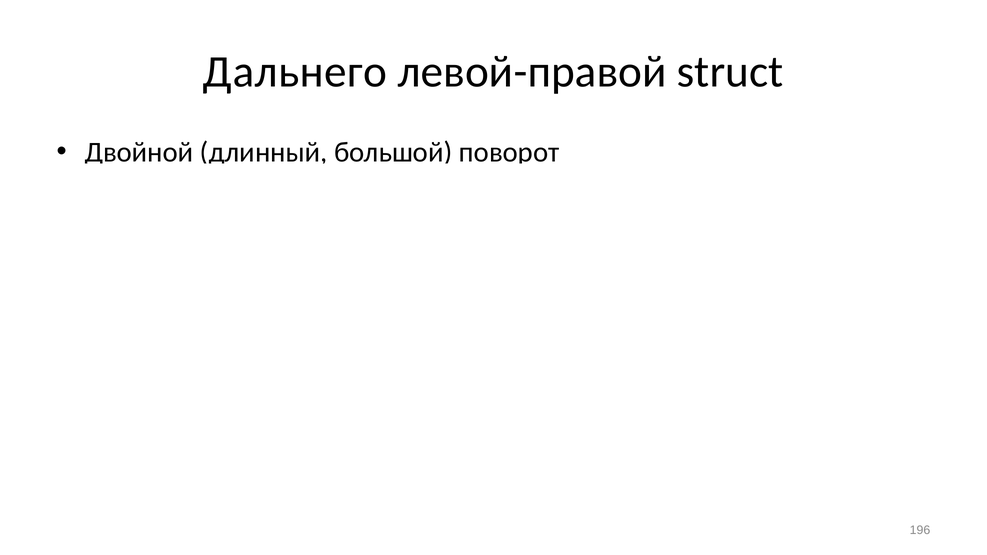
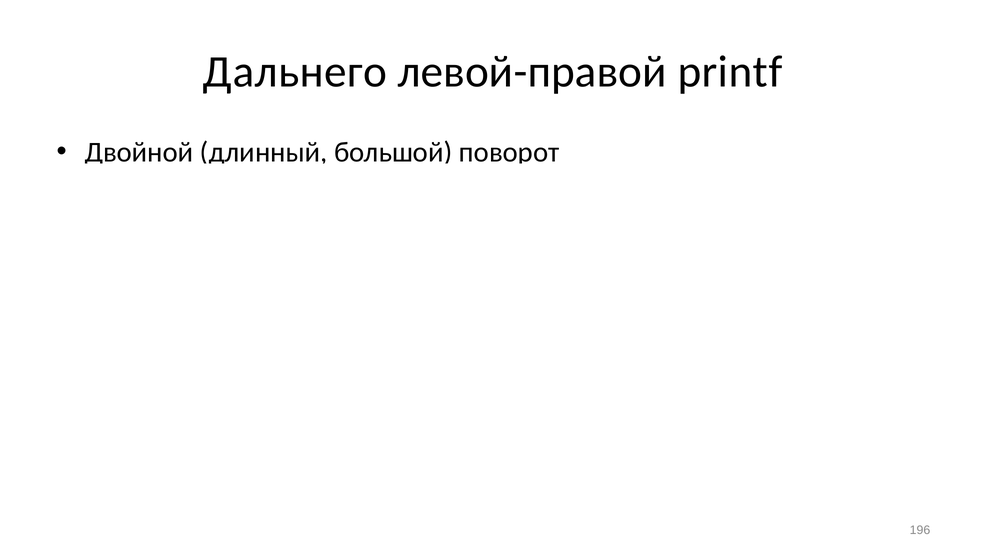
struсt: struсt -> printf
